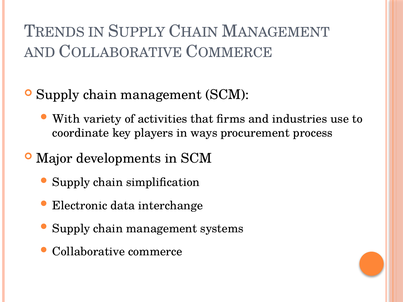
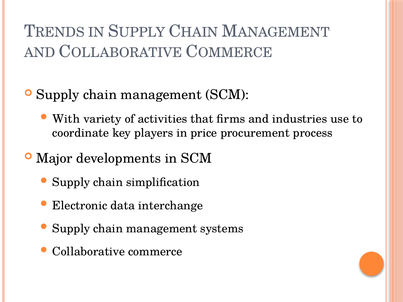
ways: ways -> price
